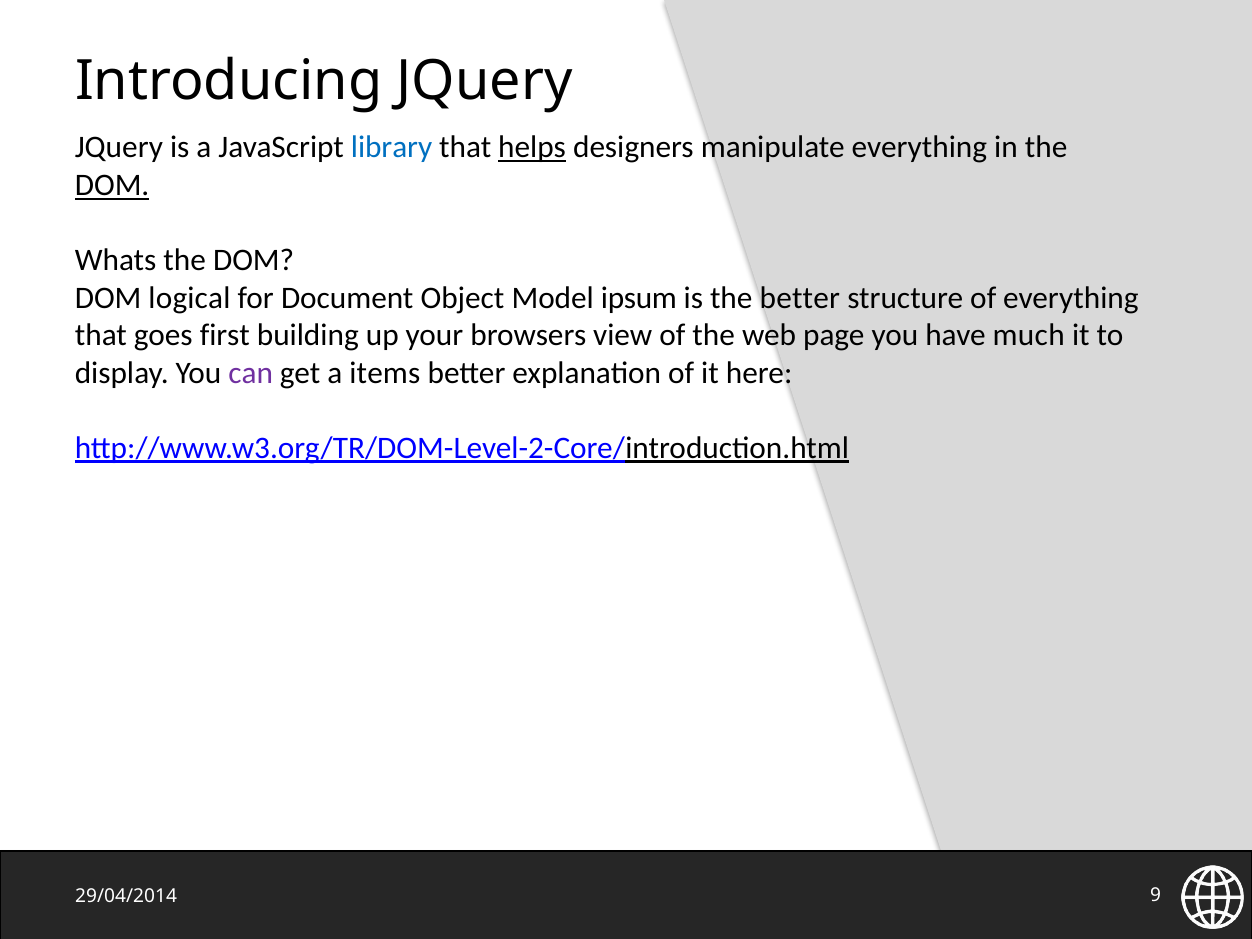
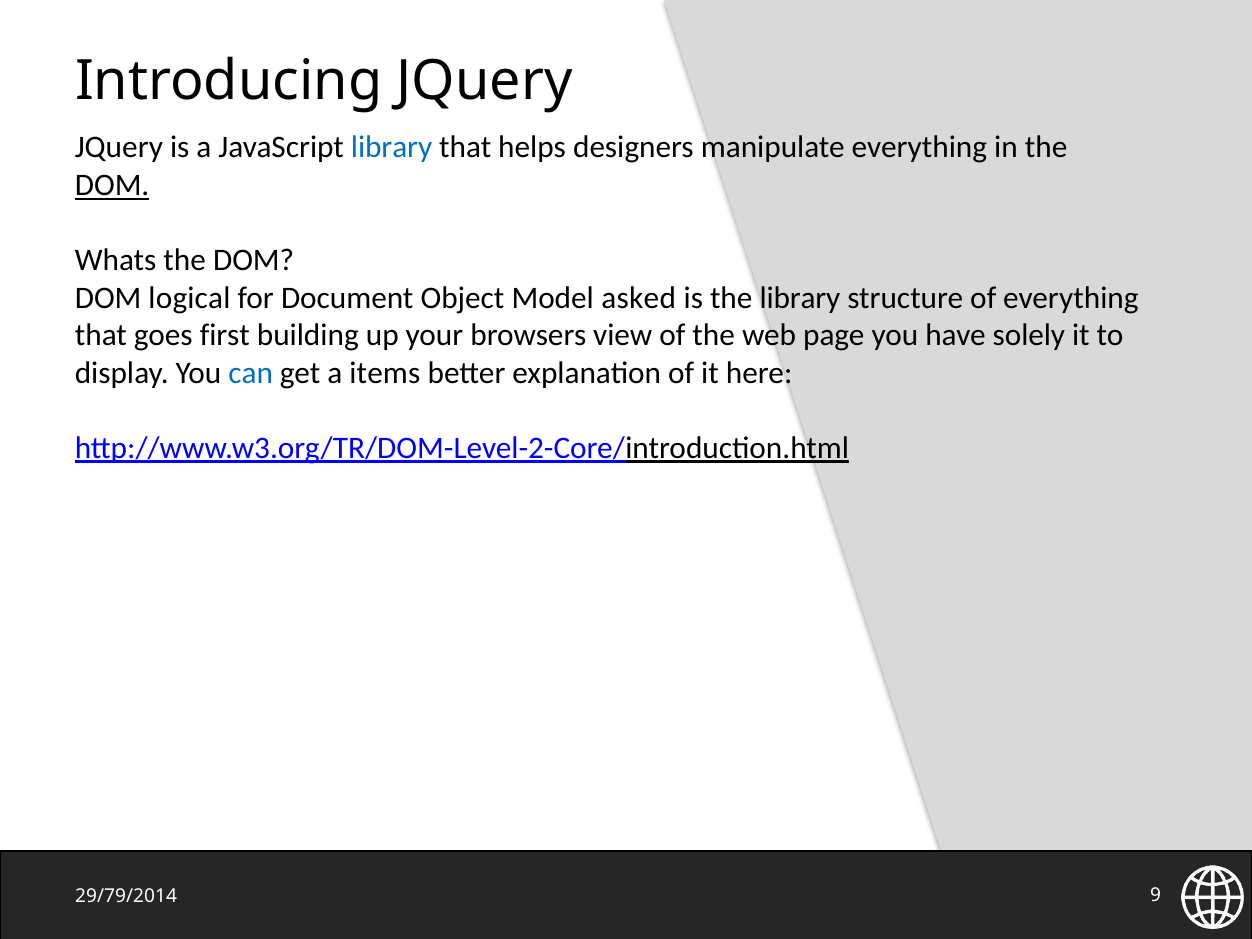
helps underline: present -> none
ipsum: ipsum -> asked
the better: better -> library
much: much -> solely
can colour: purple -> blue
29/04/2014: 29/04/2014 -> 29/79/2014
